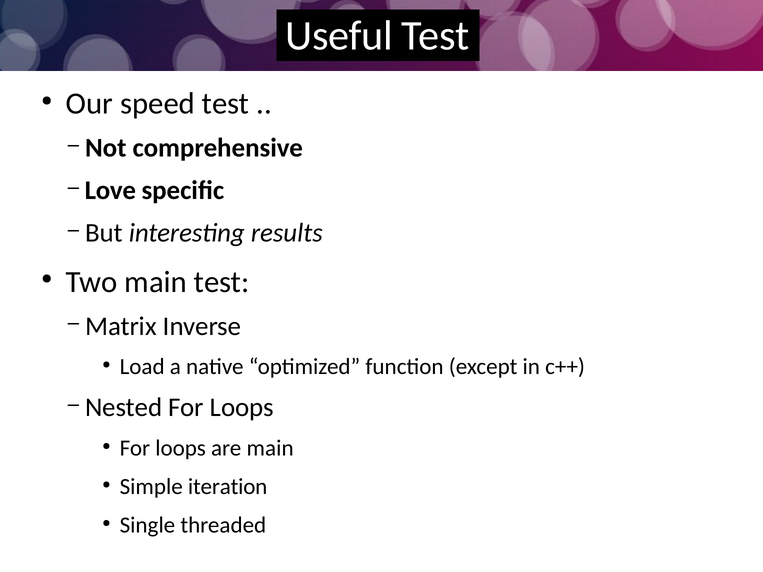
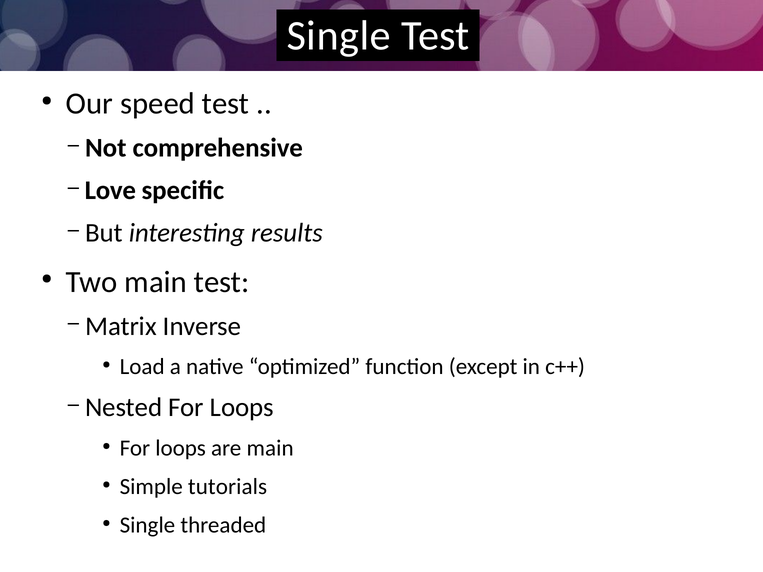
Useful at (339, 36): Useful -> Single
iteration: iteration -> tutorials
